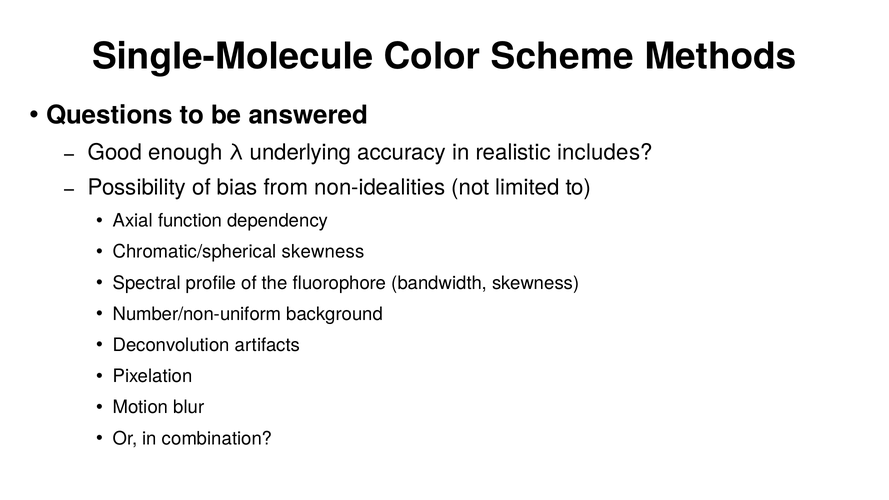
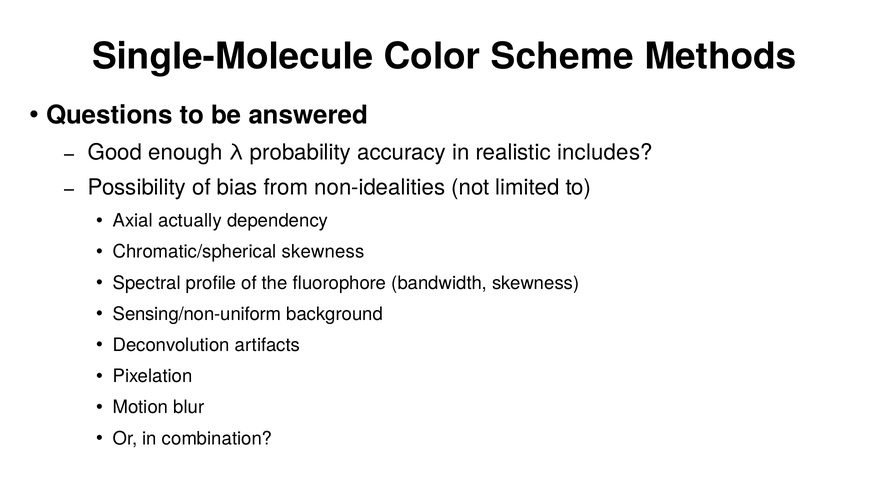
underlying: underlying -> probability
function: function -> actually
Number/non-uniform: Number/non-uniform -> Sensing/non-uniform
